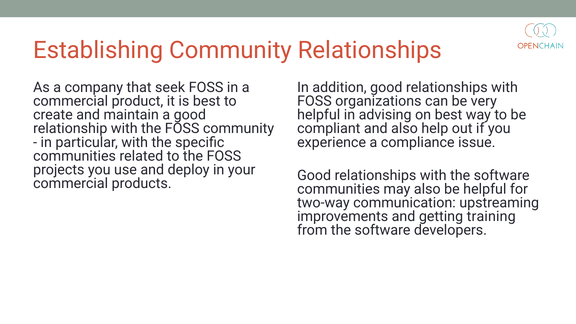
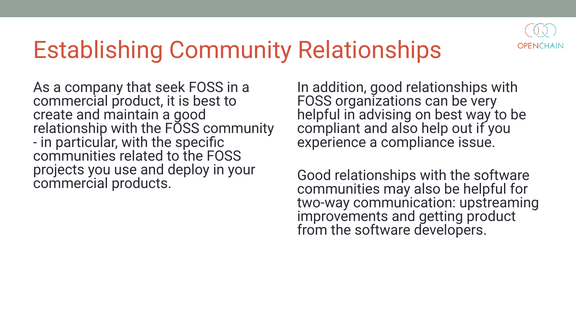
getting training: training -> product
